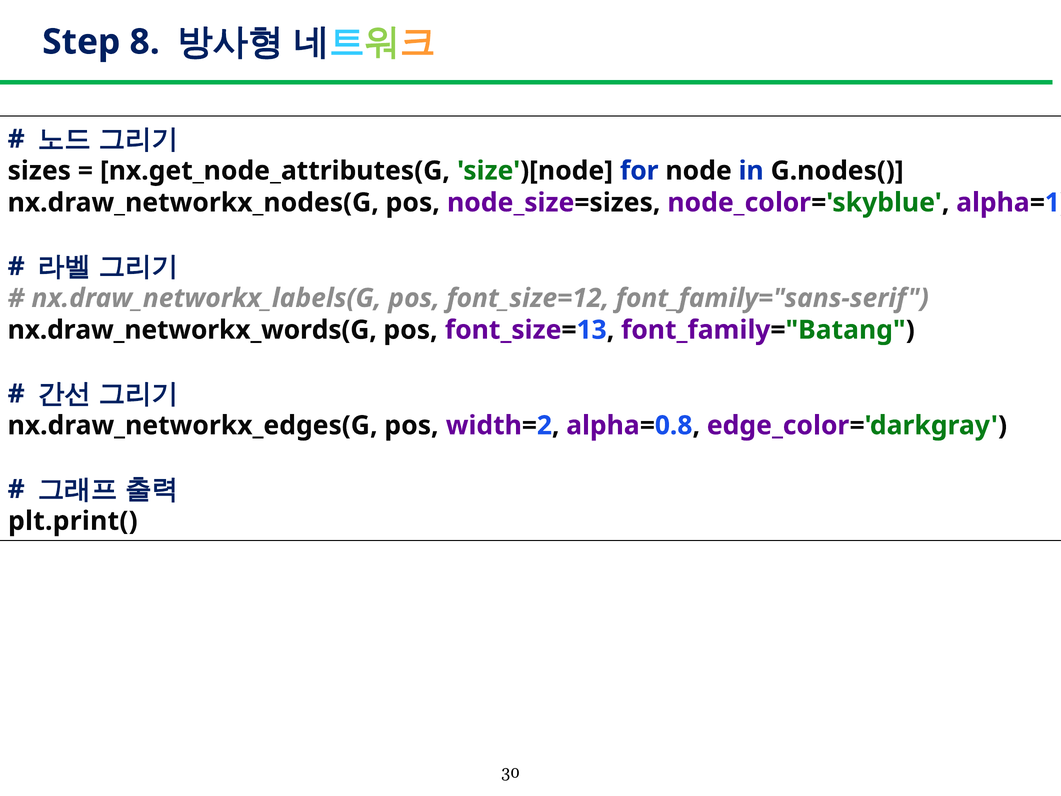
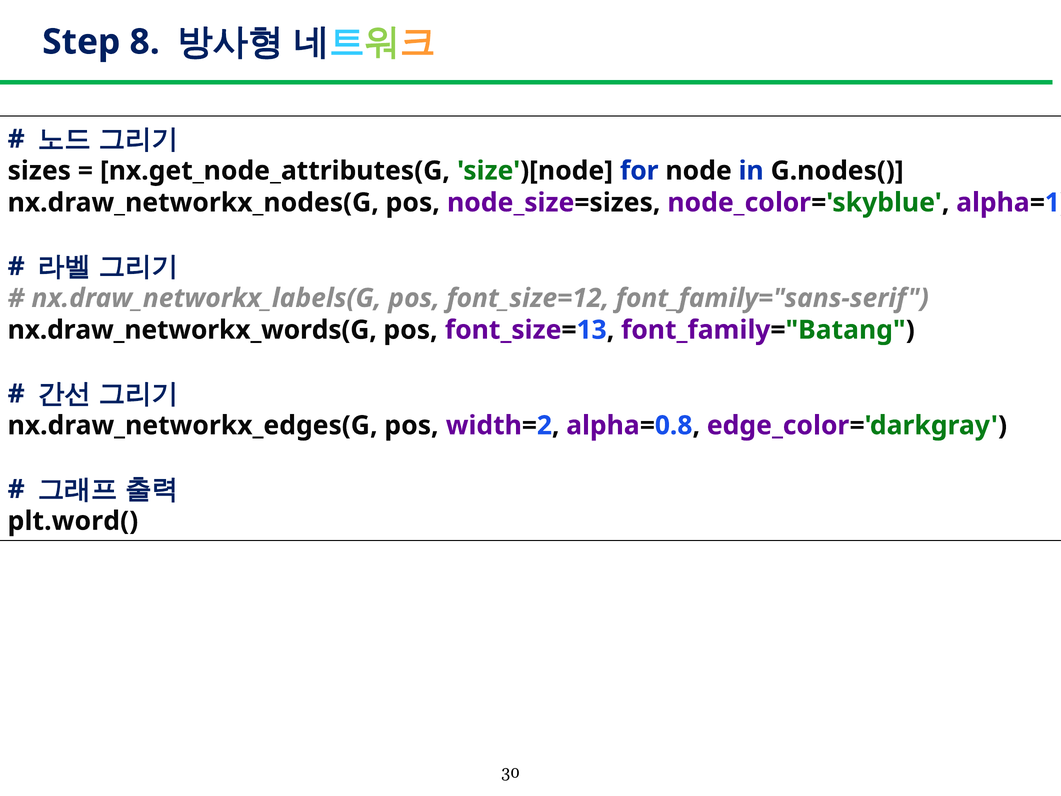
plt.print(: plt.print( -> plt.word(
